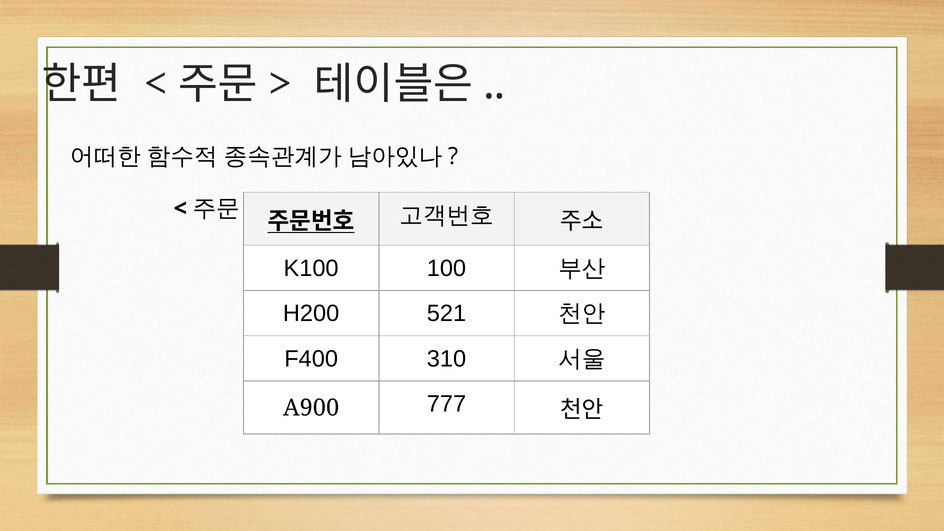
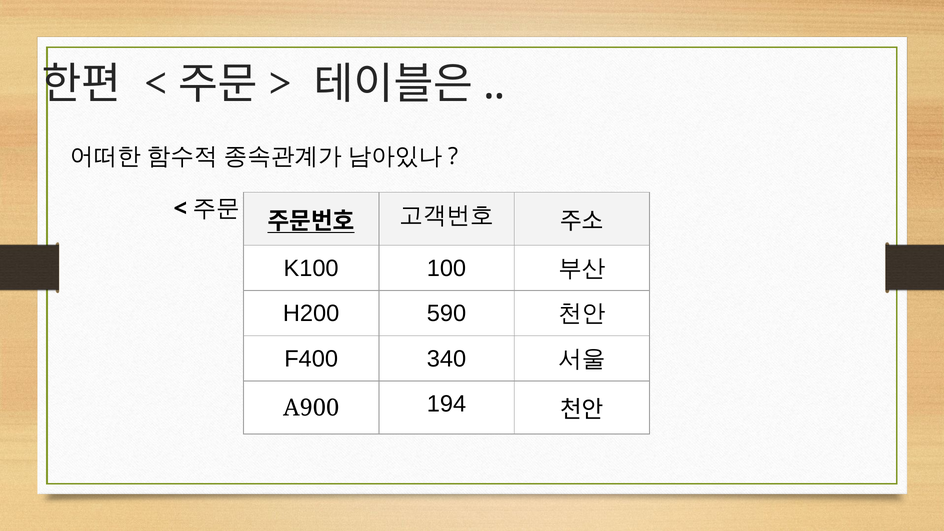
521: 521 -> 590
310: 310 -> 340
777: 777 -> 194
